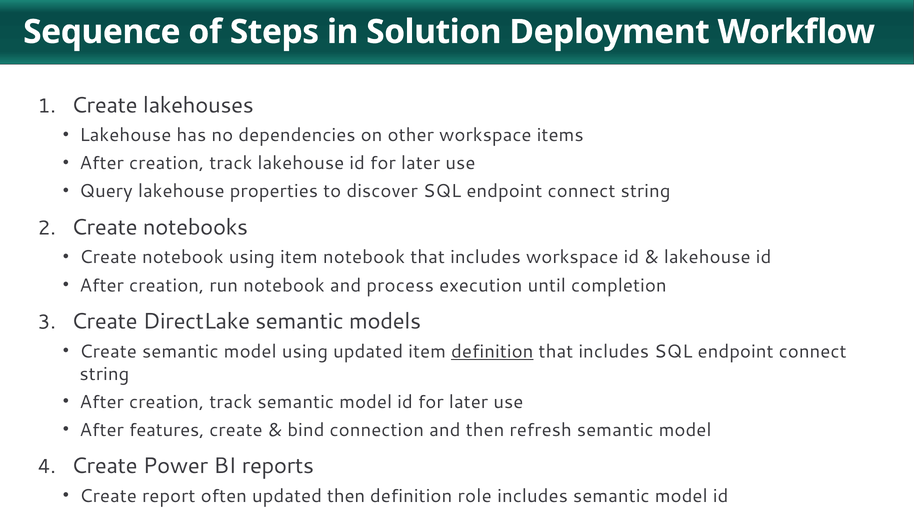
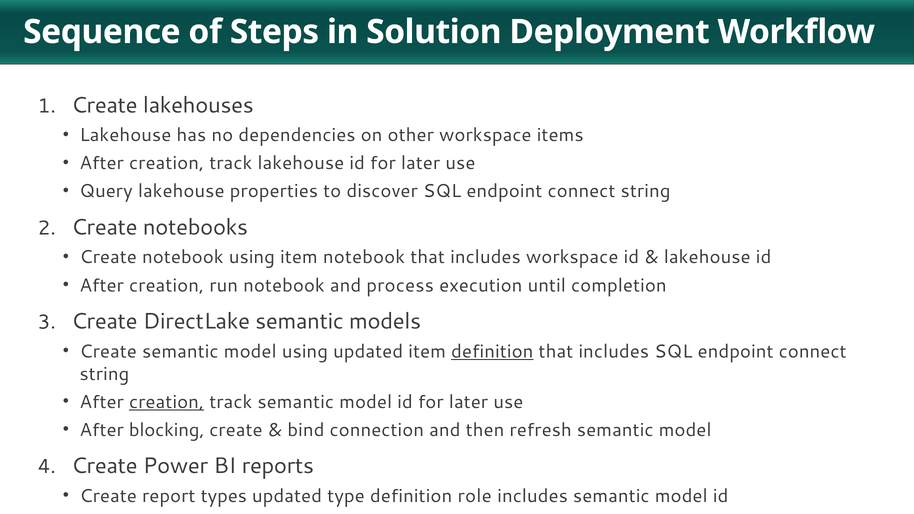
creation at (167, 402) underline: none -> present
features: features -> blocking
often: often -> types
updated then: then -> type
